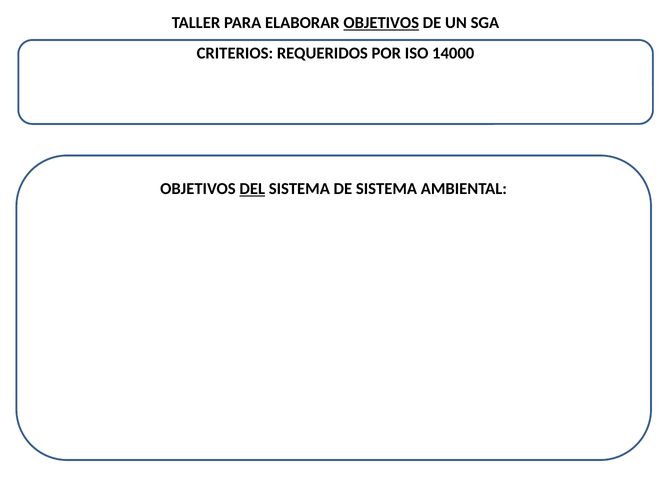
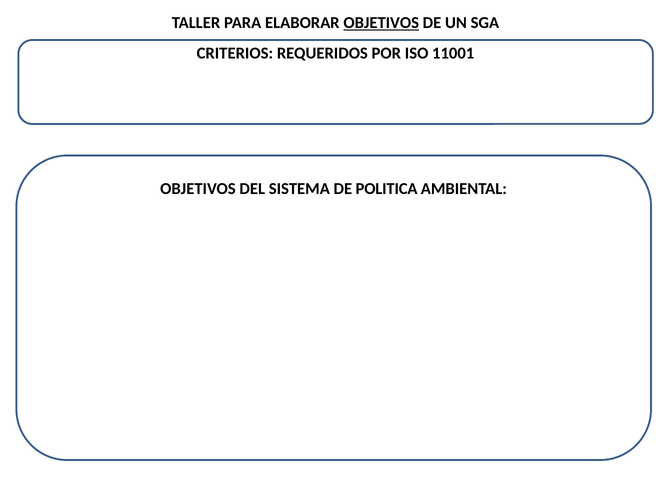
14000: 14000 -> 11001
DEL underline: present -> none
DE SISTEMA: SISTEMA -> POLITICA
